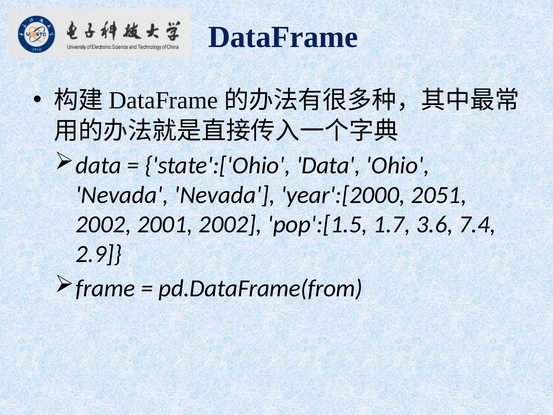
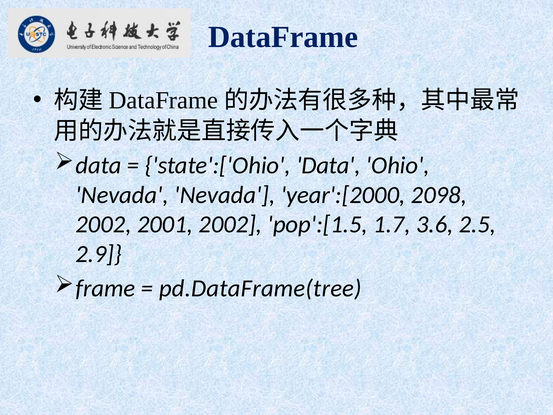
2051: 2051 -> 2098
7.4: 7.4 -> 2.5
pd.DataFrame(from: pd.DataFrame(from -> pd.DataFrame(tree
